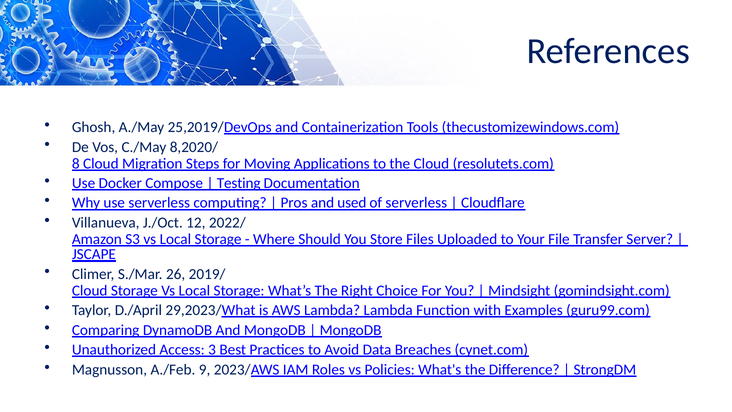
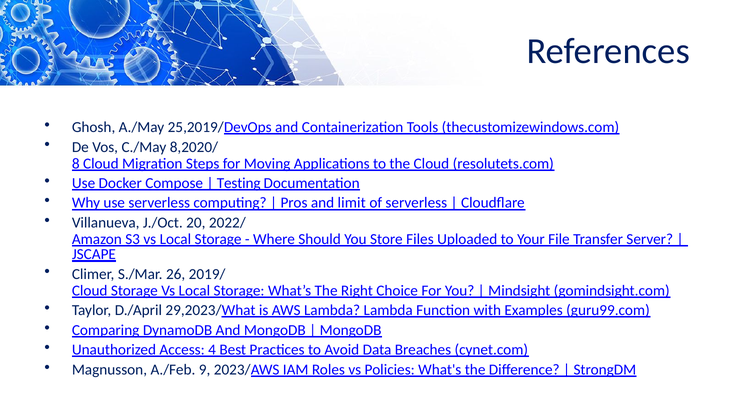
used: used -> limit
12: 12 -> 20
3: 3 -> 4
